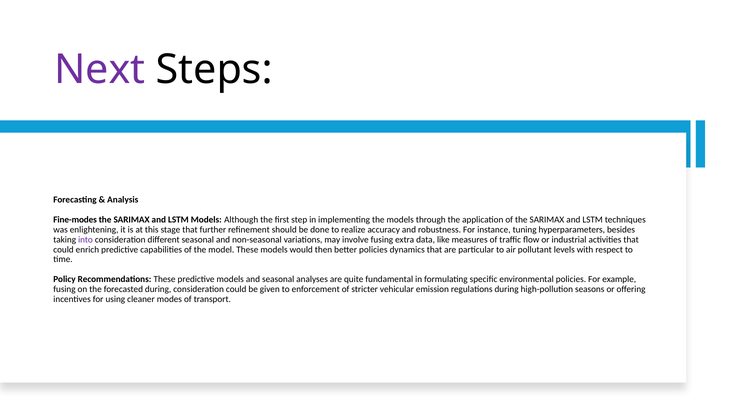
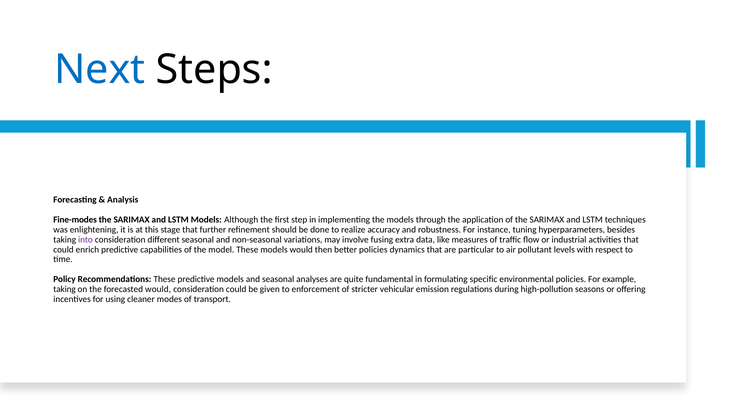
Next colour: purple -> blue
fusing at (64, 289): fusing -> taking
forecasted during: during -> would
